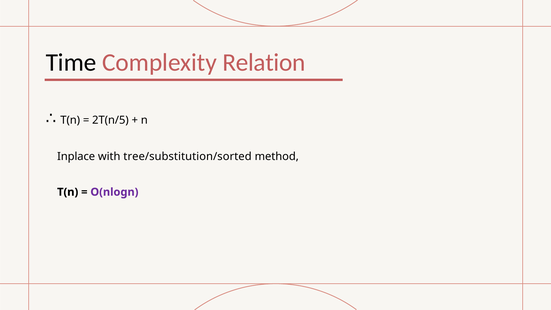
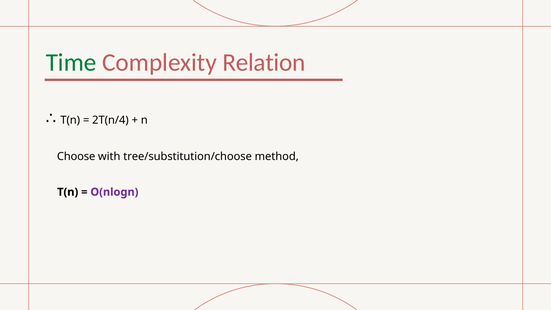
Time colour: black -> green
2T(n/5: 2T(n/5 -> 2T(n/4
Inplace: Inplace -> Choose
tree/substitution/sorted: tree/substitution/sorted -> tree/substitution/choose
